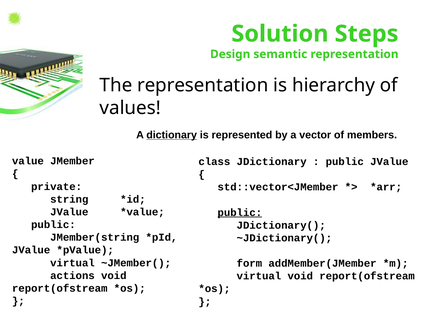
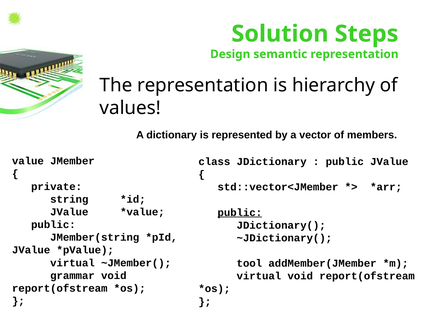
dictionary underline: present -> none
form: form -> tool
actions: actions -> grammar
